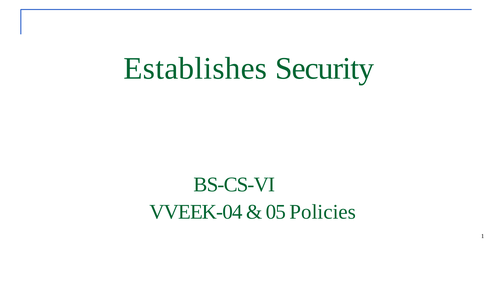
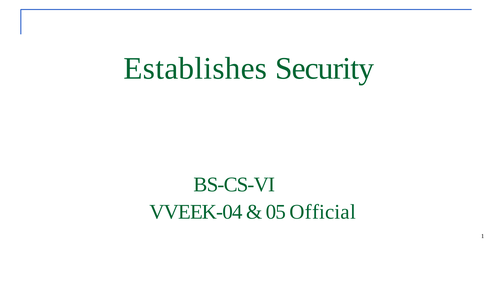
Policies: Policies -> Official
